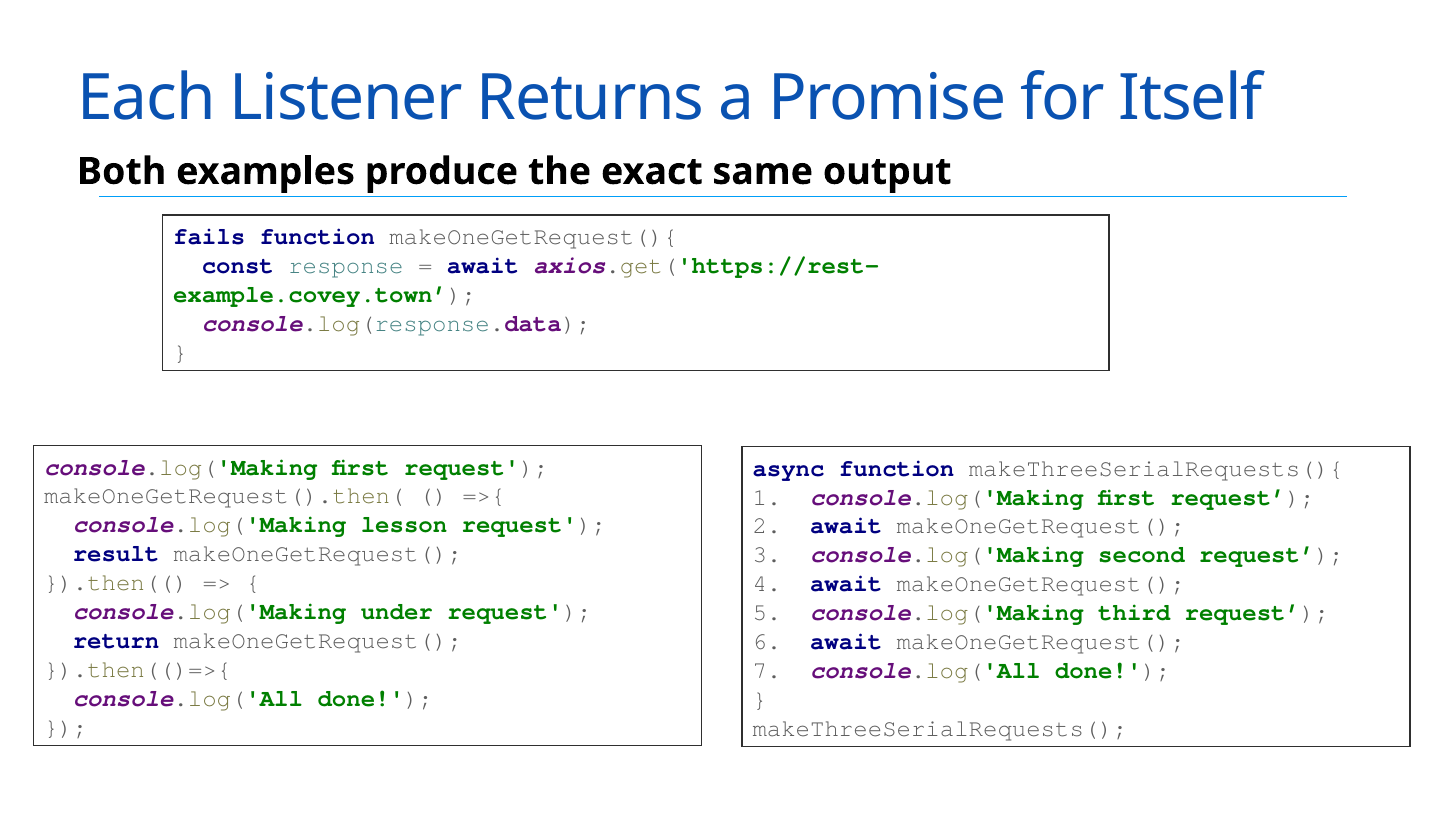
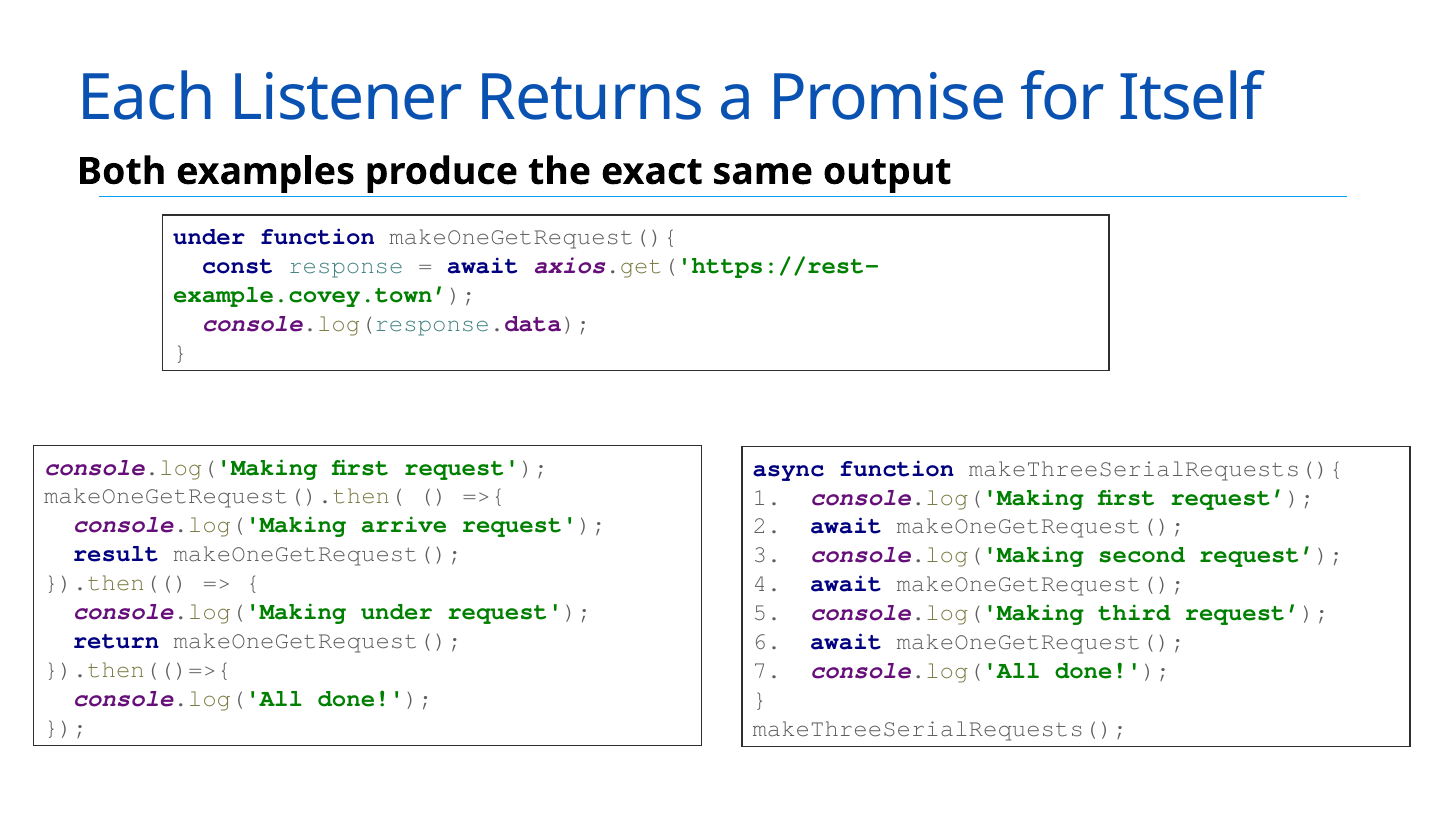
fails at (209, 236): fails -> under
lesson: lesson -> arrive
